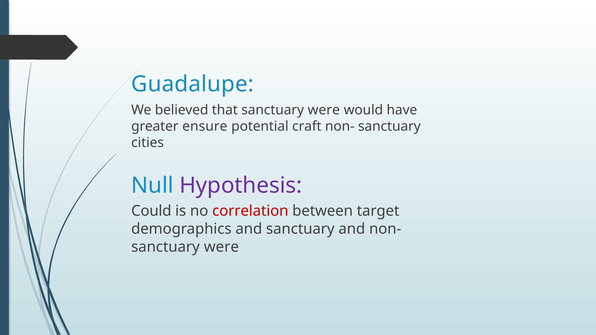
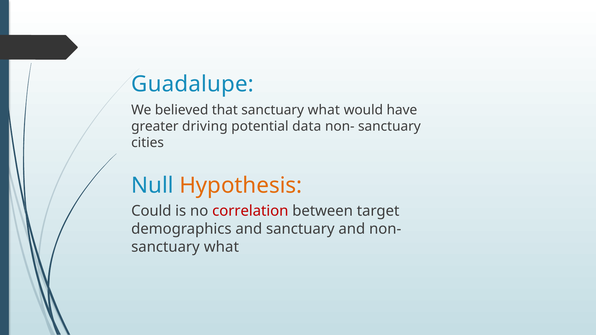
that sanctuary were: were -> what
ensure: ensure -> driving
craft: craft -> data
Hypothesis colour: purple -> orange
were at (221, 247): were -> what
